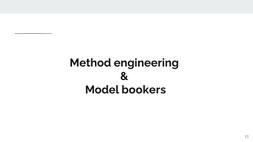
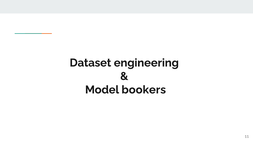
Method: Method -> Dataset
